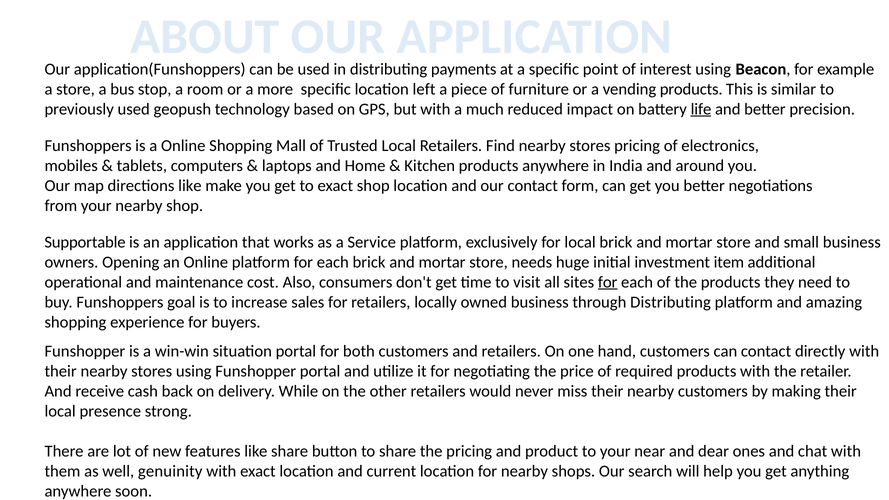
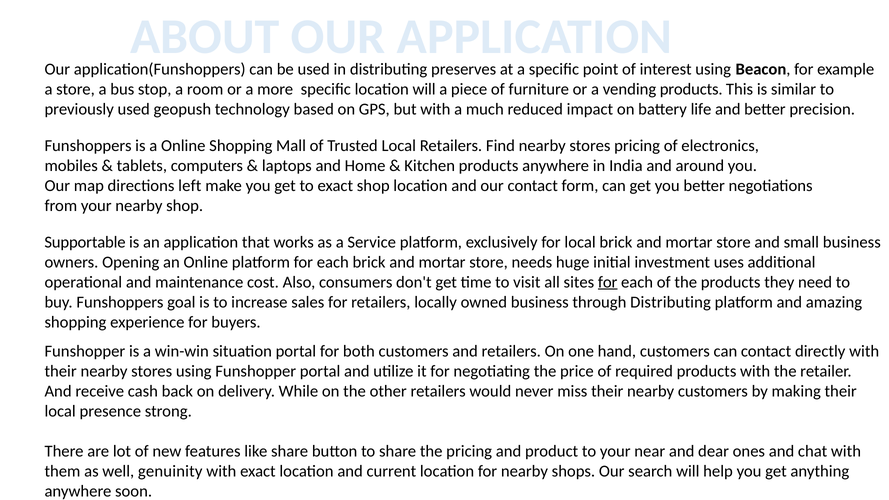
payments: payments -> preserves
location left: left -> will
life underline: present -> none
directions like: like -> left
item: item -> uses
